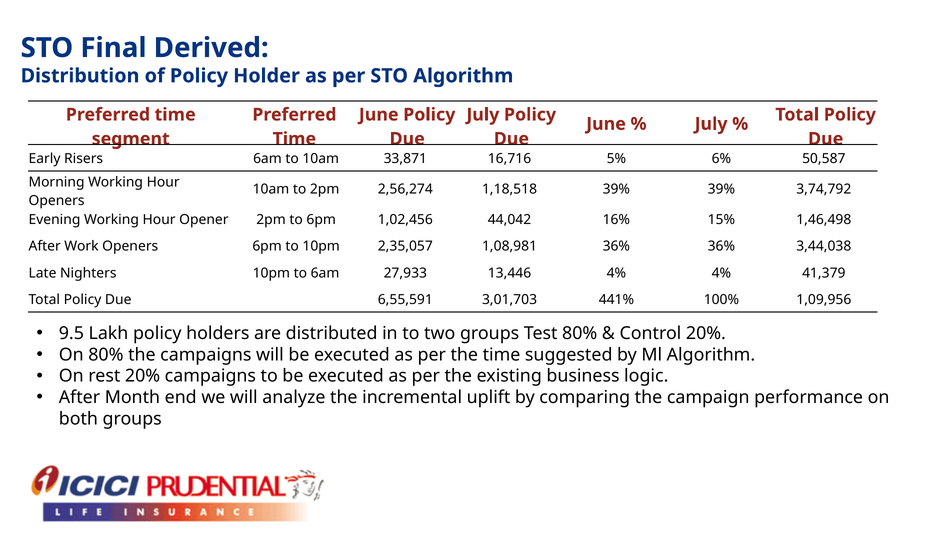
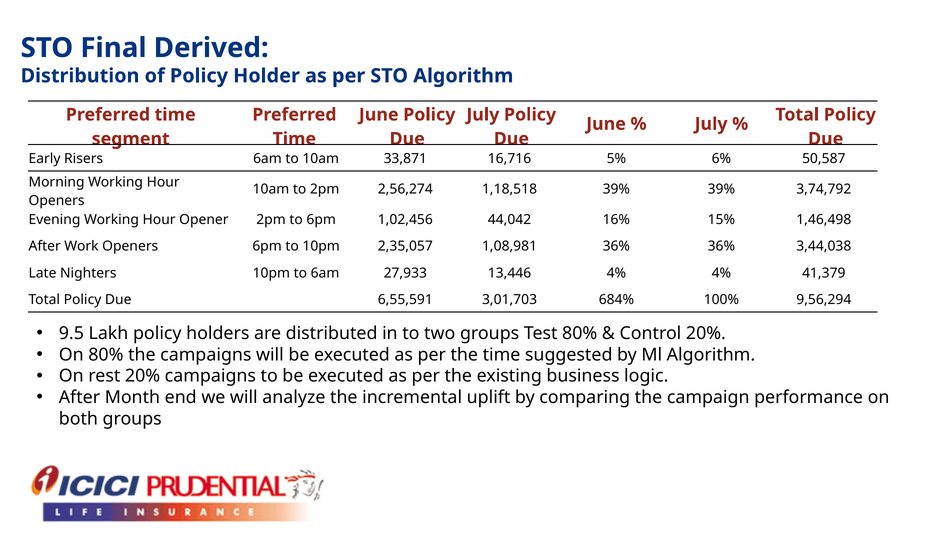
441%: 441% -> 684%
1,09,956: 1,09,956 -> 9,56,294
